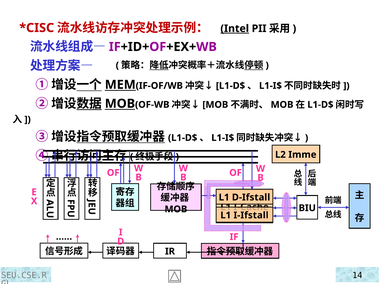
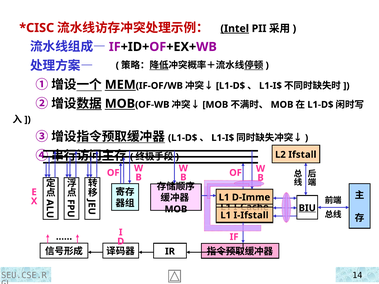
Imme: Imme -> Ifstall
D-Ifstall: D-Ifstall -> D-Imme
BIU underline: none -> present
